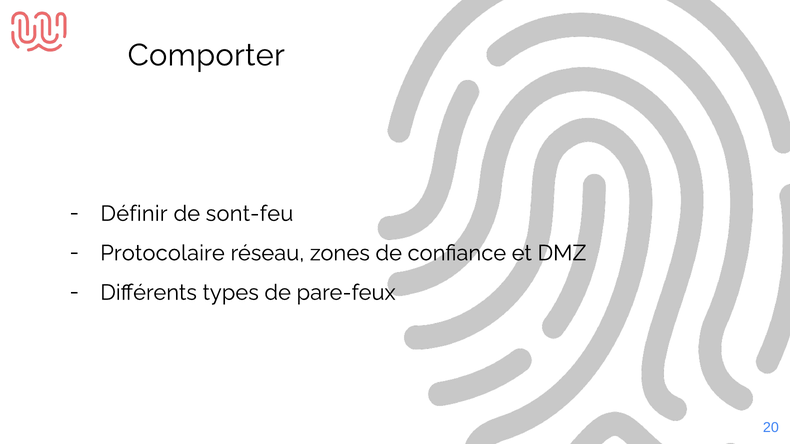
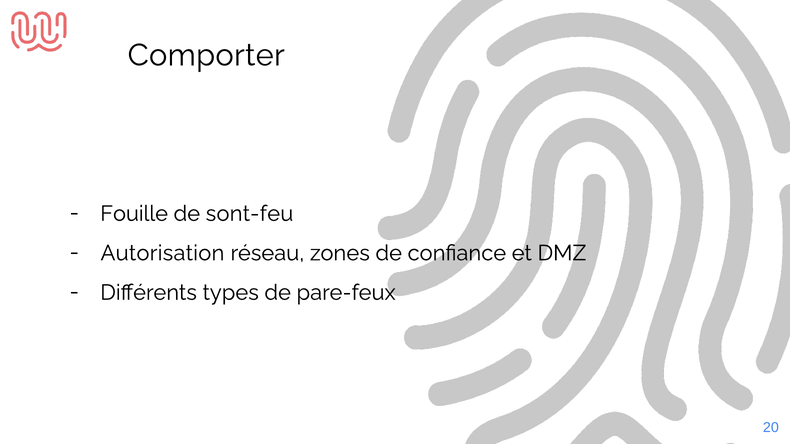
Définir: Définir -> Fouille
Protocolaire: Protocolaire -> Autorisation
